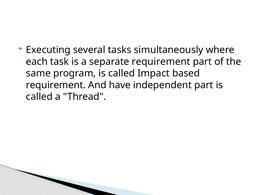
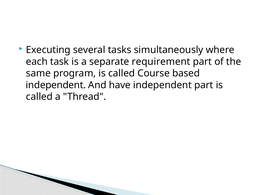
Impact: Impact -> Course
requirement at (56, 85): requirement -> independent
